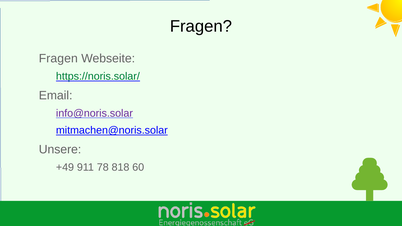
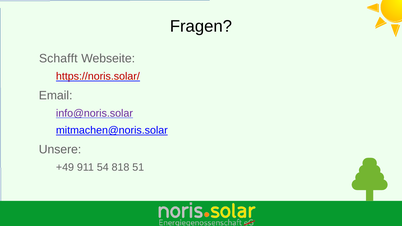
Fragen at (58, 58): Fragen -> Schafft
https://noris.solar/ colour: green -> red
78: 78 -> 54
60: 60 -> 51
